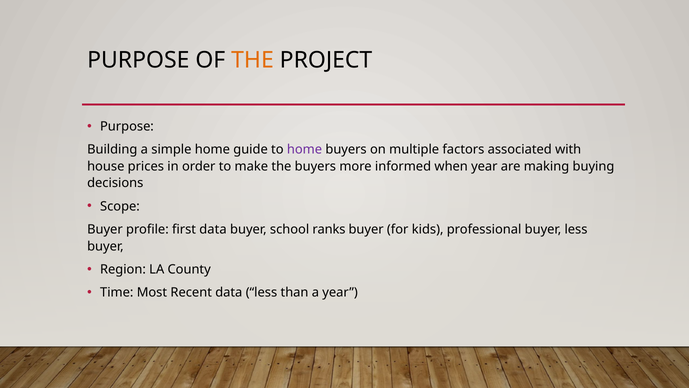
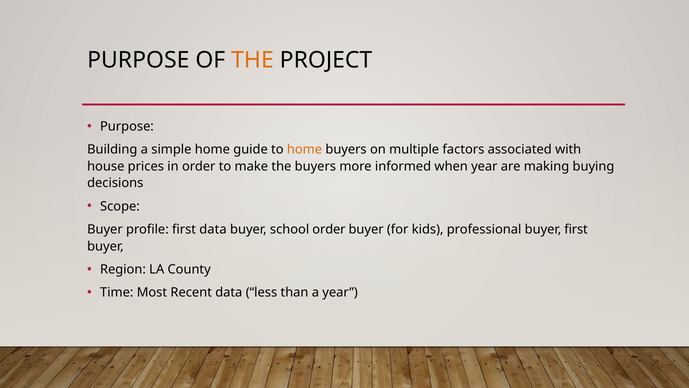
home at (305, 150) colour: purple -> orange
school ranks: ranks -> order
buyer less: less -> first
